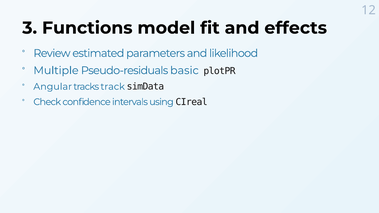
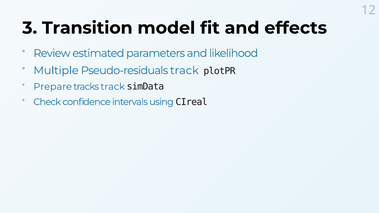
Functions: Functions -> Transition
Pseudo-residuals basic: basic -> track
Angular: Angular -> Prepare
